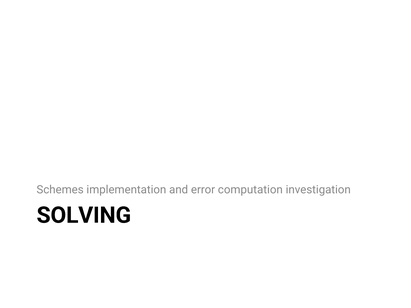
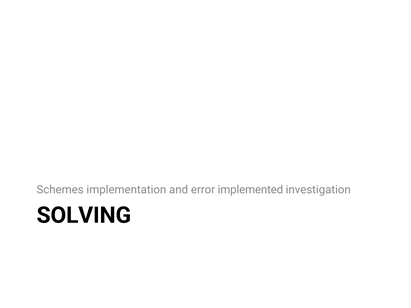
computation: computation -> implemented
